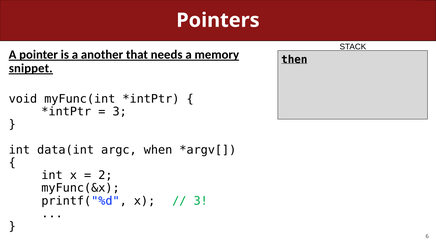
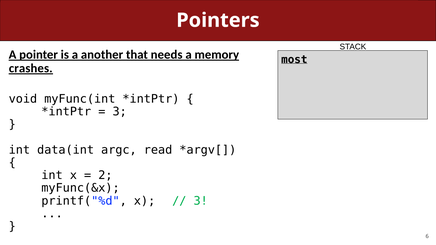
then: then -> most
snippet: snippet -> crashes
when: when -> read
